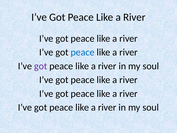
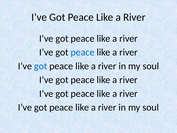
got at (41, 66) colour: purple -> blue
